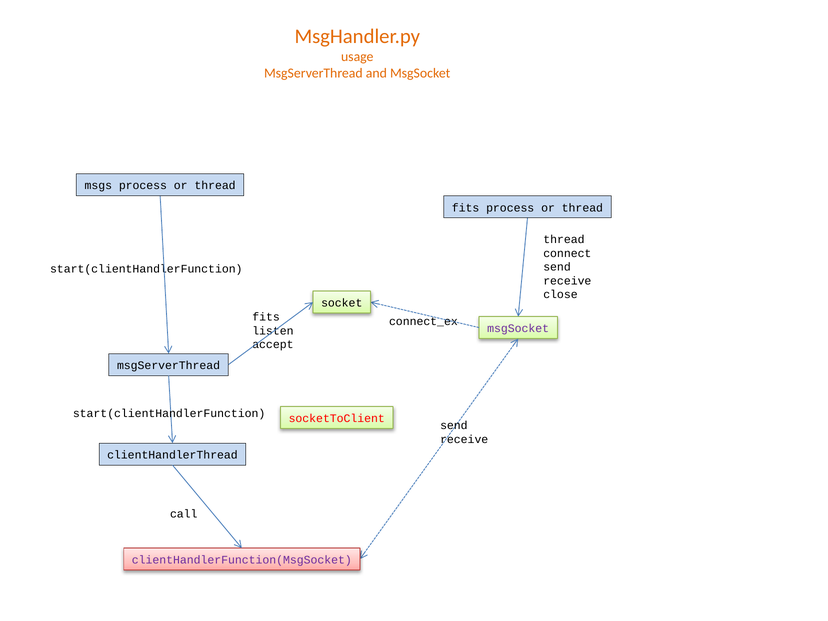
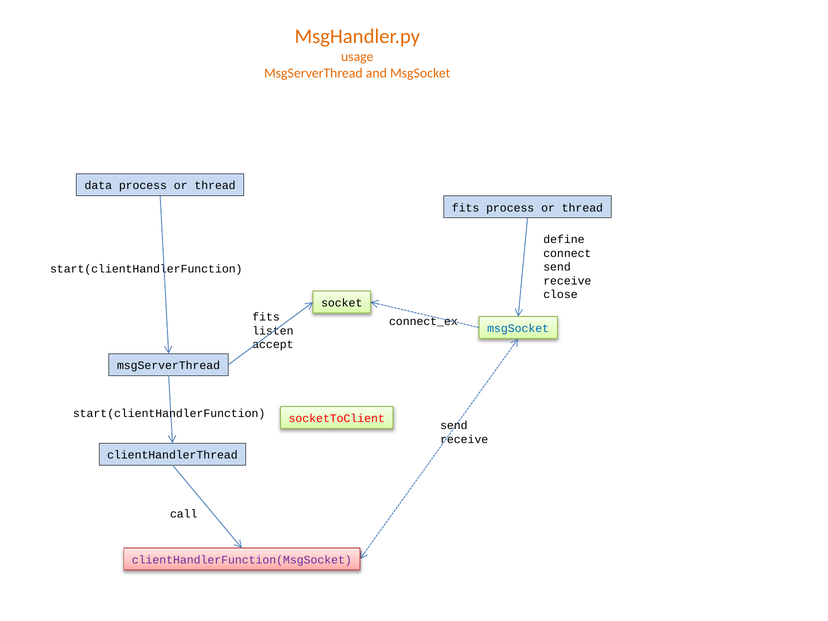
msgs: msgs -> data
thread at (564, 239): thread -> define
msgSocket at (518, 328) colour: purple -> blue
